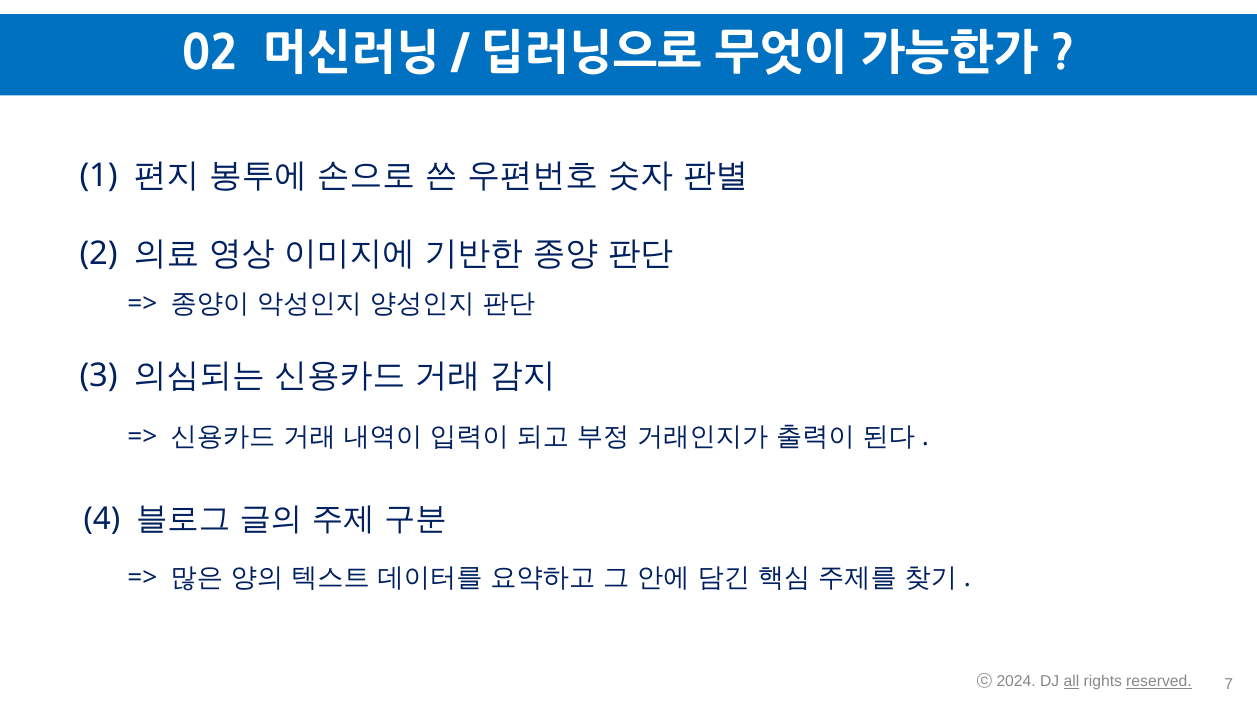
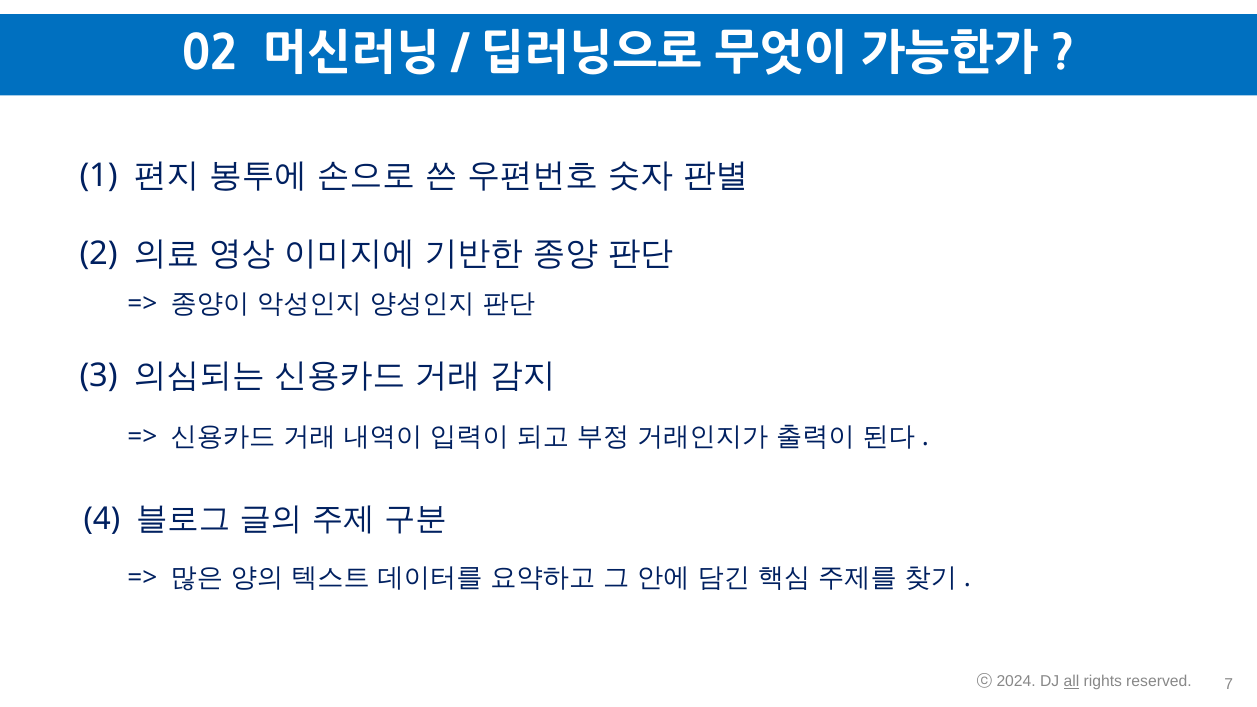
reserved underline: present -> none
